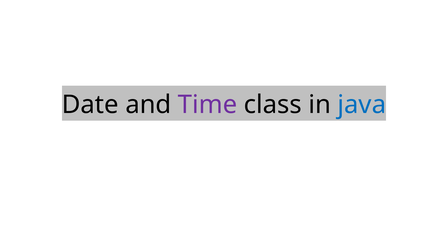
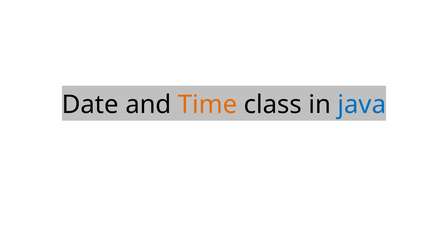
Time colour: purple -> orange
